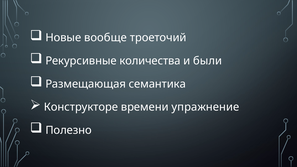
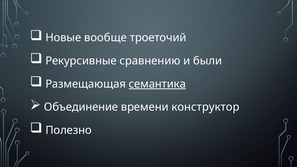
количества: количества -> сравнению
семантика underline: none -> present
Конструкторе: Конструкторе -> Объединение
упражнение: упражнение -> конструктор
